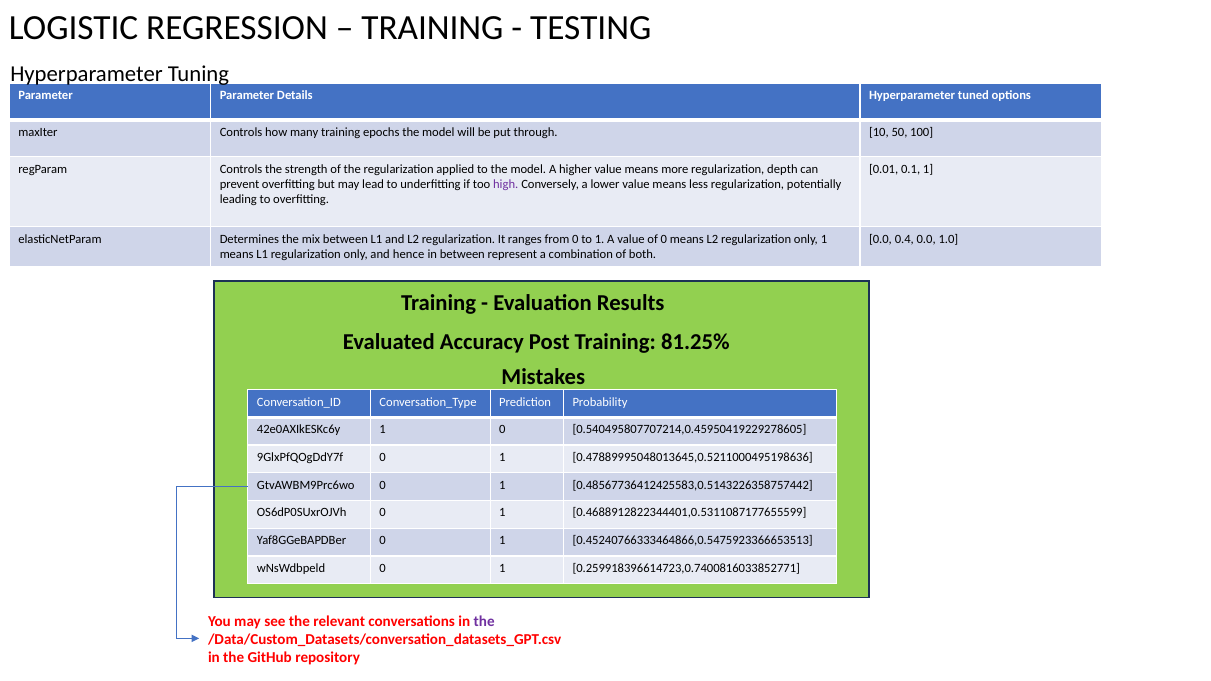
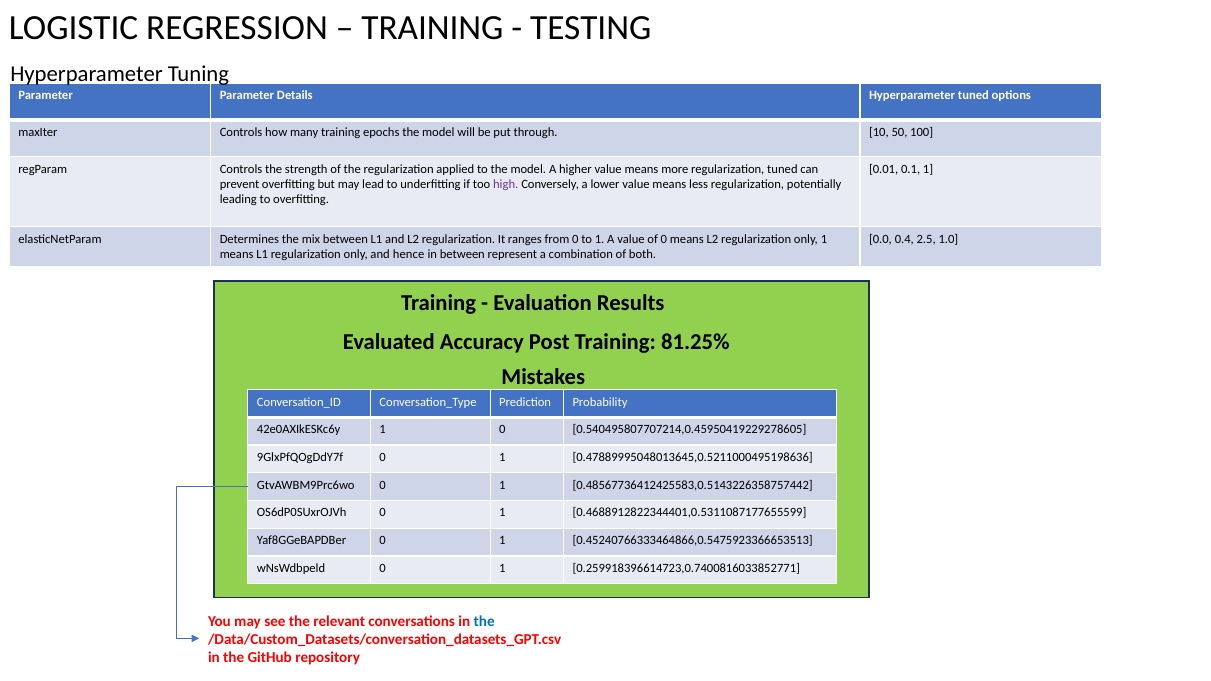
regularization depth: depth -> tuned
0.4 0.0: 0.0 -> 2.5
the at (484, 621) colour: purple -> blue
